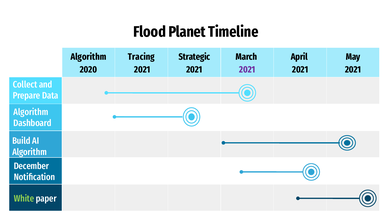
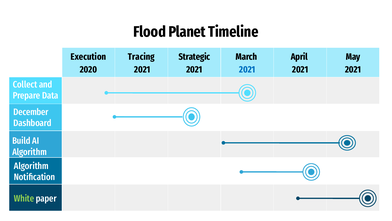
Algorithm at (88, 57): Algorithm -> Execution
2021 at (247, 69) colour: purple -> blue
Algorithm at (31, 112): Algorithm -> December
December at (31, 166): December -> Algorithm
